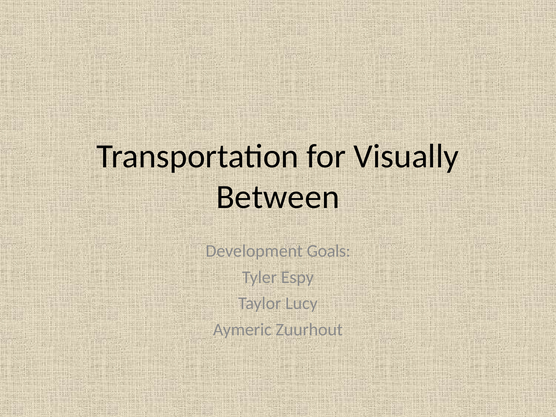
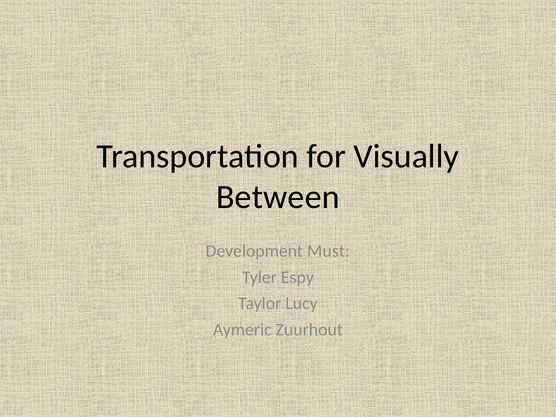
Goals: Goals -> Must
